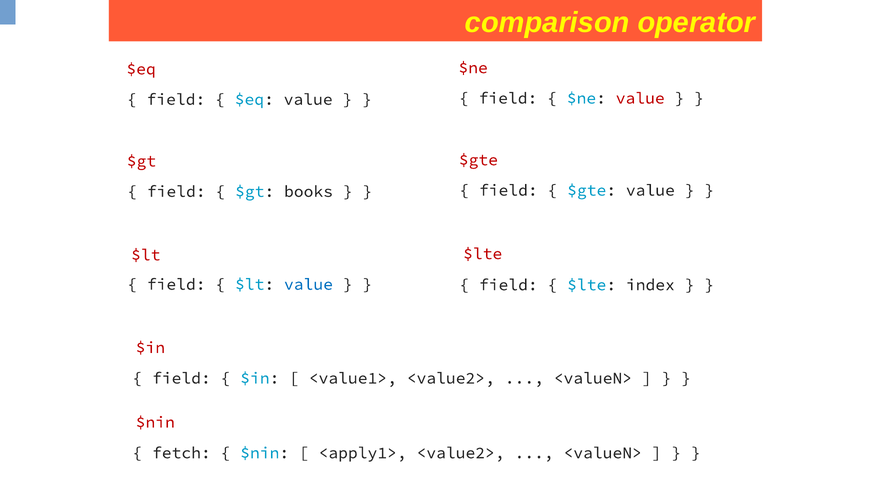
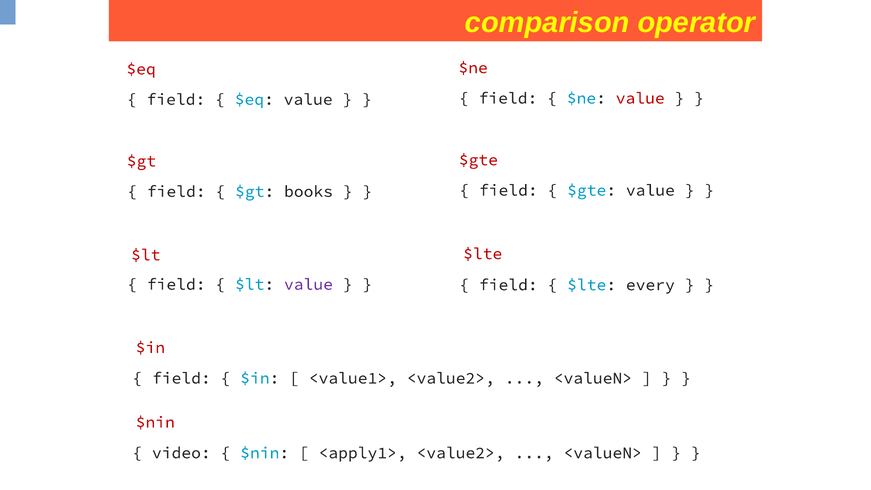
value at (308, 284) colour: blue -> purple
index: index -> every
fetch: fetch -> video
